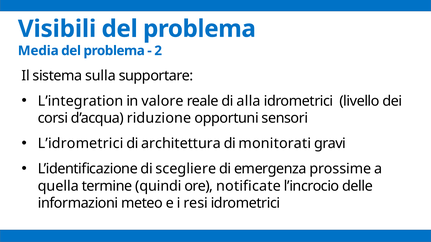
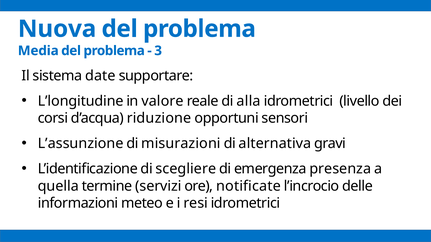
Visibili: Visibili -> Nuova
2: 2 -> 3
sulla: sulla -> date
L’integration: L’integration -> L’longitudine
L’idrometrici: L’idrometrici -> L’assunzione
architettura: architettura -> misurazioni
monitorati: monitorati -> alternativa
prossime: prossime -> presenza
quindi: quindi -> servizi
